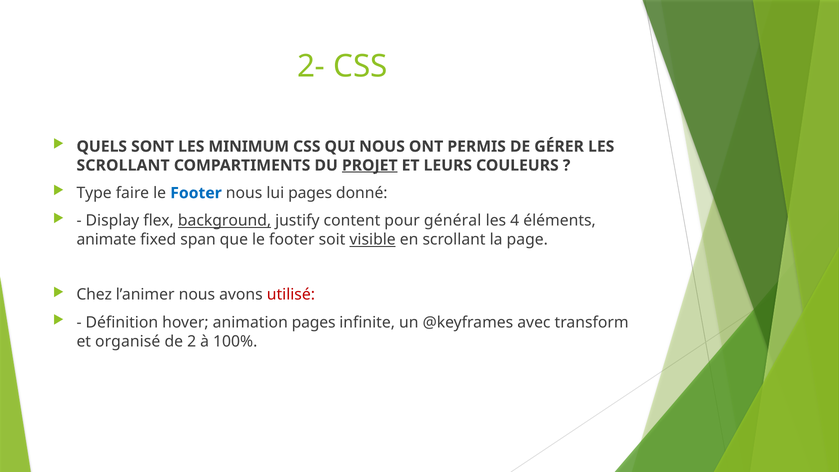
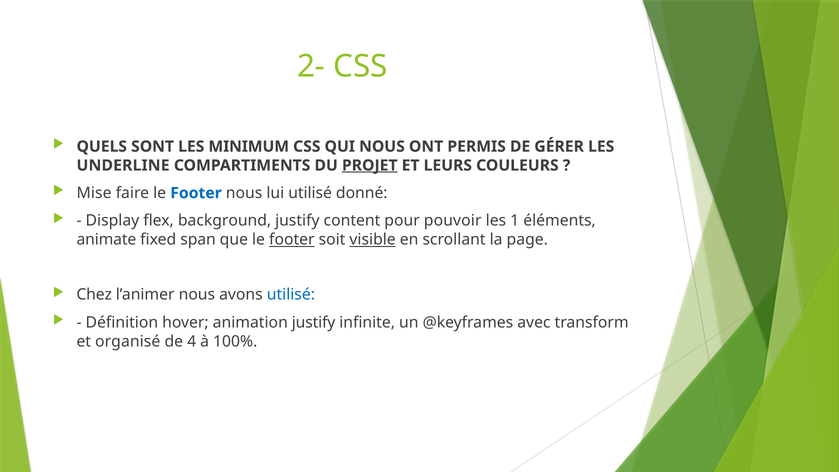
SCROLLANT at (123, 165): SCROLLANT -> UNDERLINE
Type: Type -> Mise
lui pages: pages -> utilisé
background underline: present -> none
général: général -> pouvoir
4: 4 -> 1
footer at (292, 240) underline: none -> present
utilisé at (291, 295) colour: red -> blue
animation pages: pages -> justify
2: 2 -> 4
